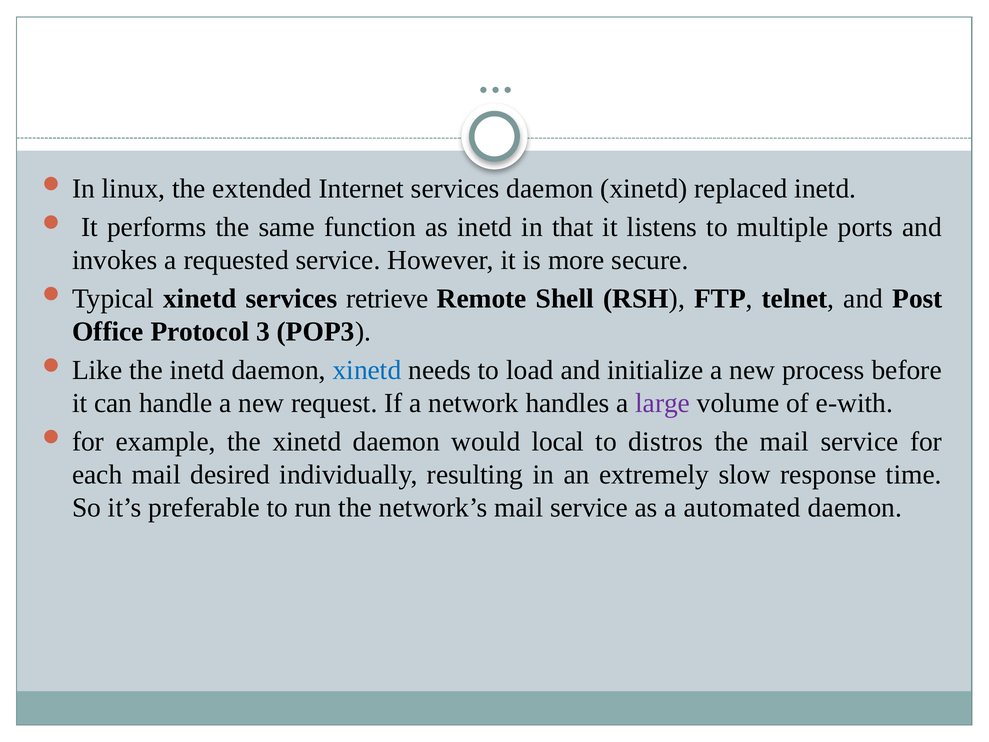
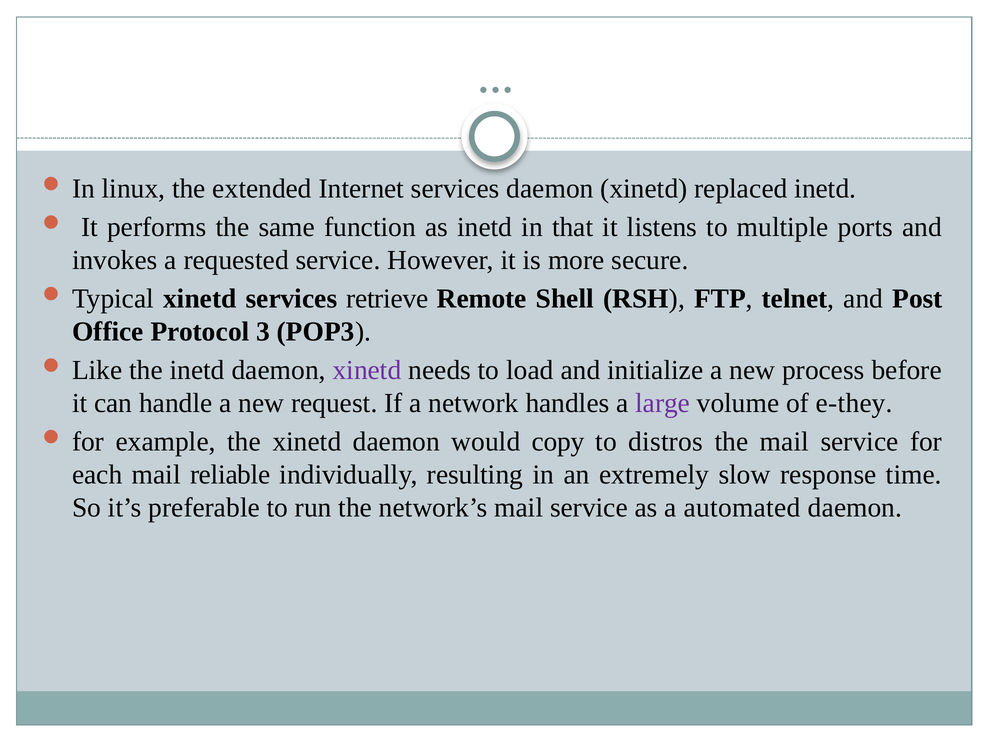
xinetd at (367, 370) colour: blue -> purple
e-with: e-with -> e-they
local: local -> copy
desired: desired -> reliable
